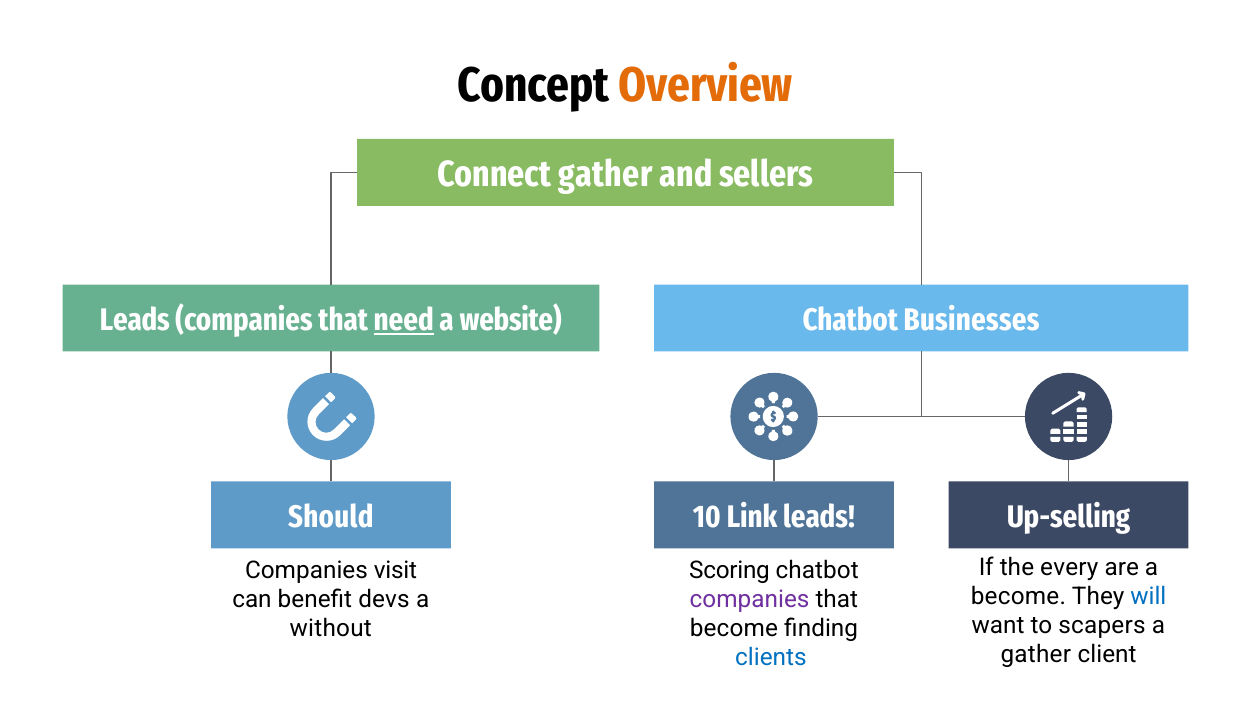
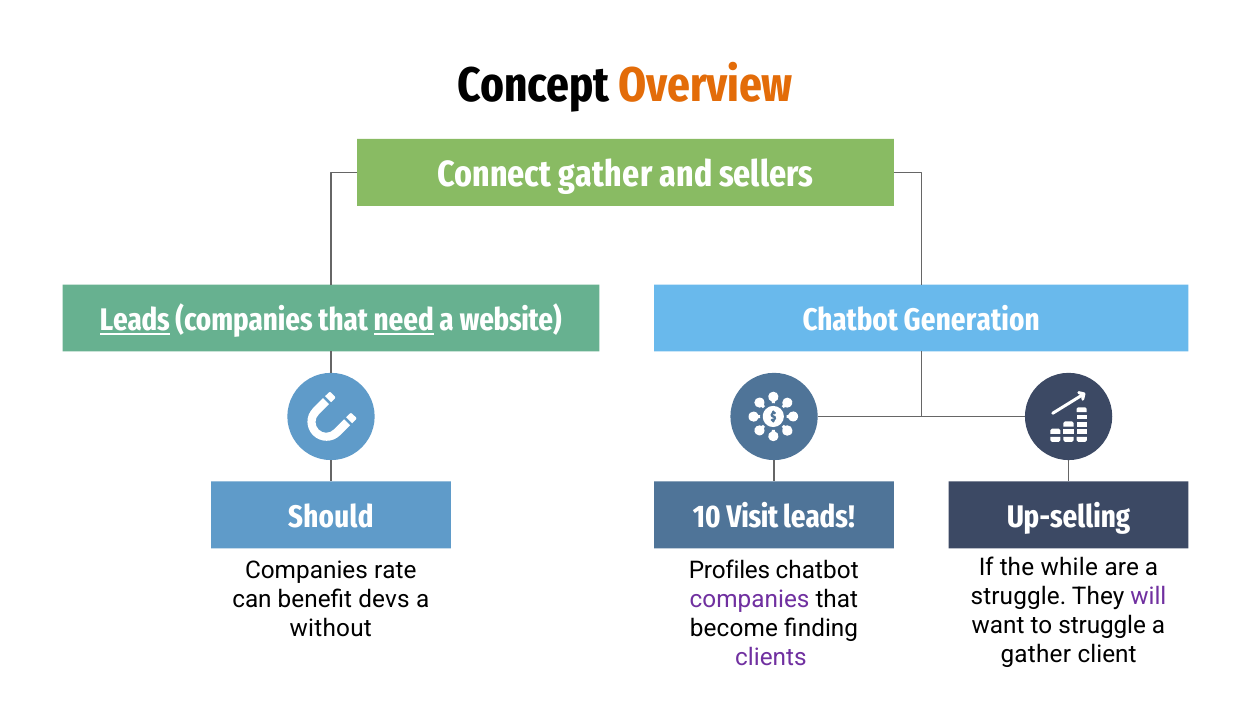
Leads at (135, 321) underline: none -> present
Businesses: Businesses -> Generation
Link: Link -> Visit
every: every -> while
visit: visit -> rate
Scoring: Scoring -> Profiles
become at (1018, 597): become -> struggle
will colour: blue -> purple
to scapers: scapers -> struggle
clients colour: blue -> purple
